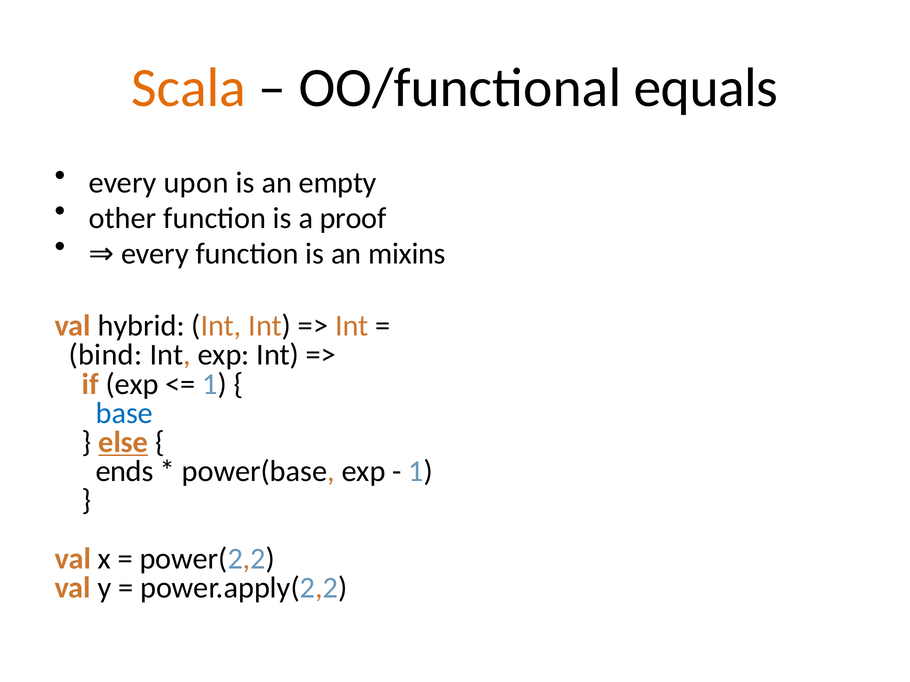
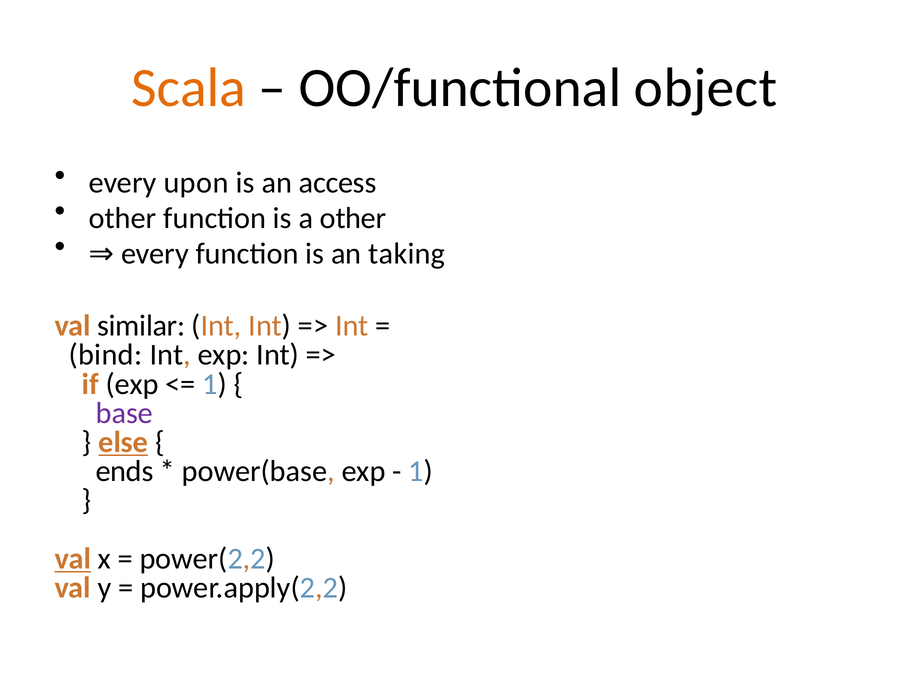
equals: equals -> object
empty: empty -> access
a proof: proof -> other
mixins: mixins -> taking
hybrid: hybrid -> similar
base colour: blue -> purple
val at (73, 559) underline: none -> present
